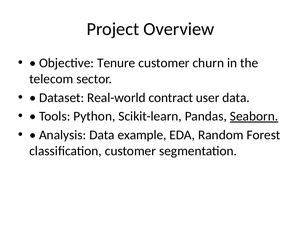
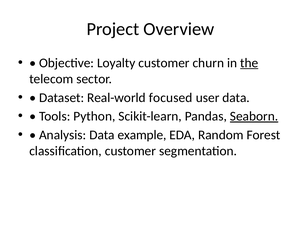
Tenure: Tenure -> Loyalty
the underline: none -> present
contract: contract -> focused
